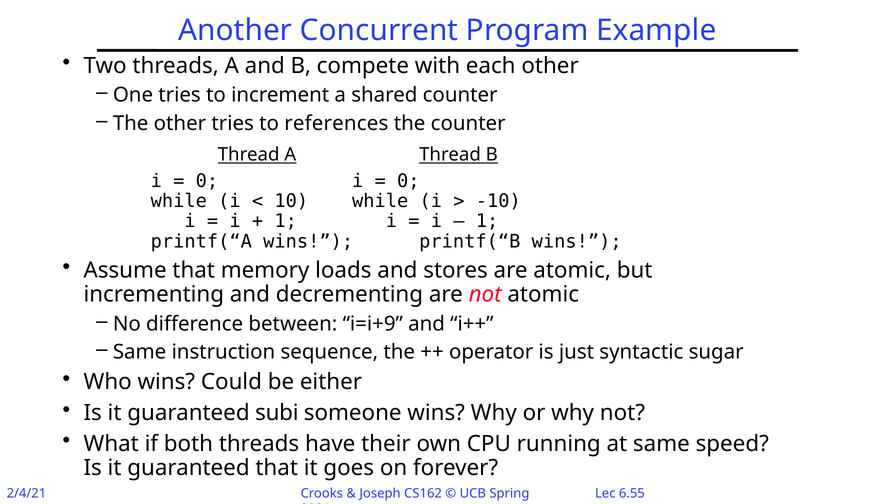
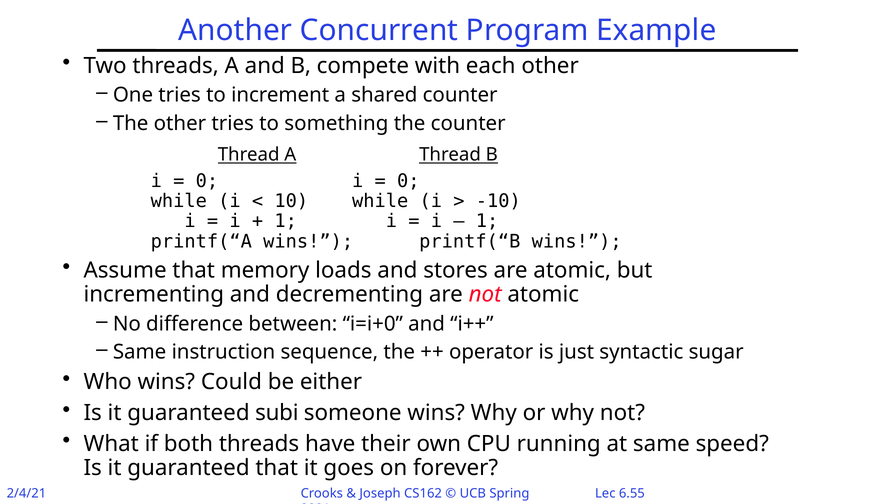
references: references -> something
i=i+9: i=i+9 -> i=i+0
